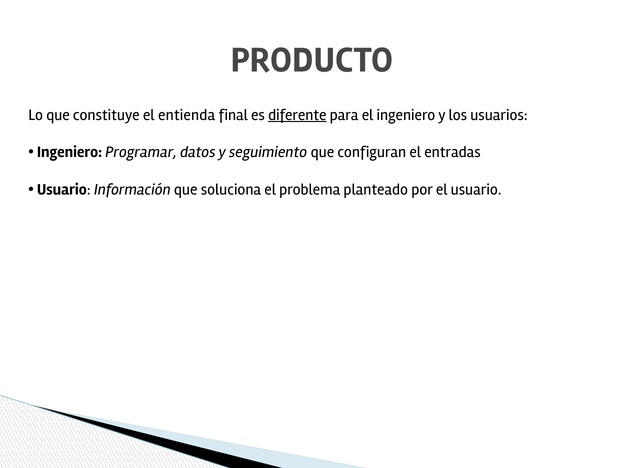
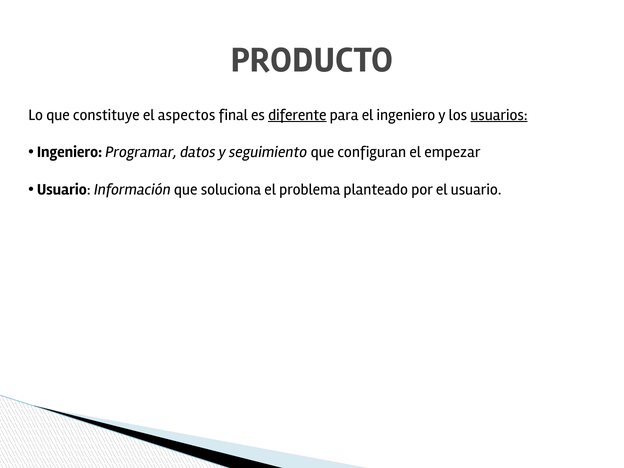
entienda: entienda -> aspectos
usuarios underline: none -> present
entradas: entradas -> empezar
